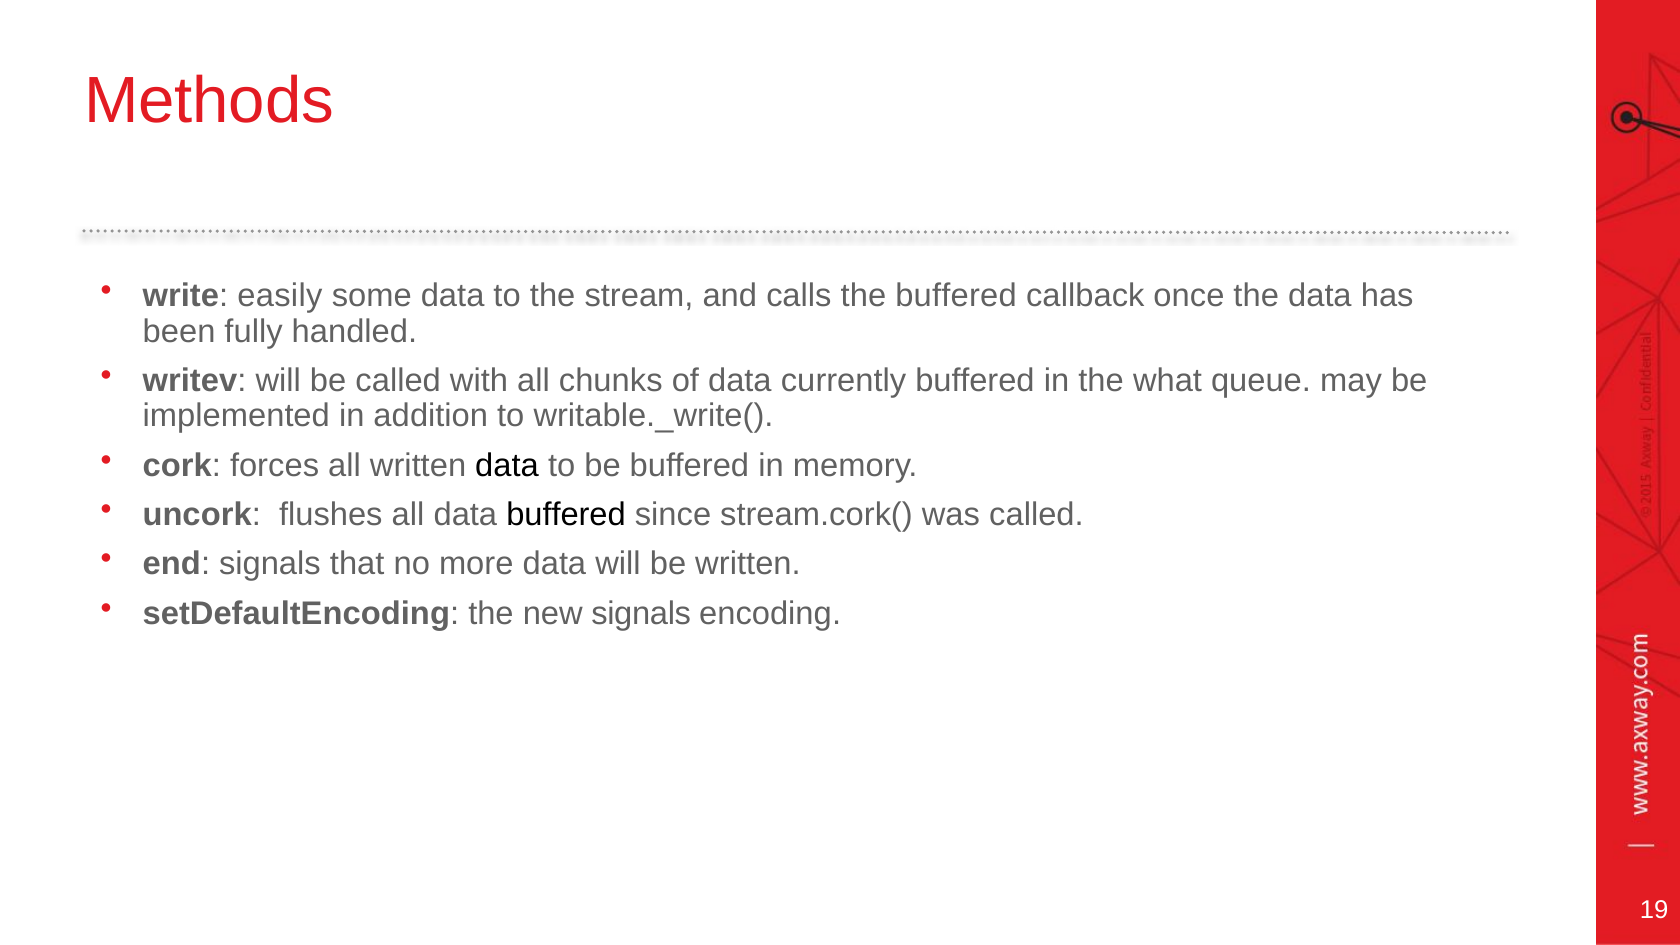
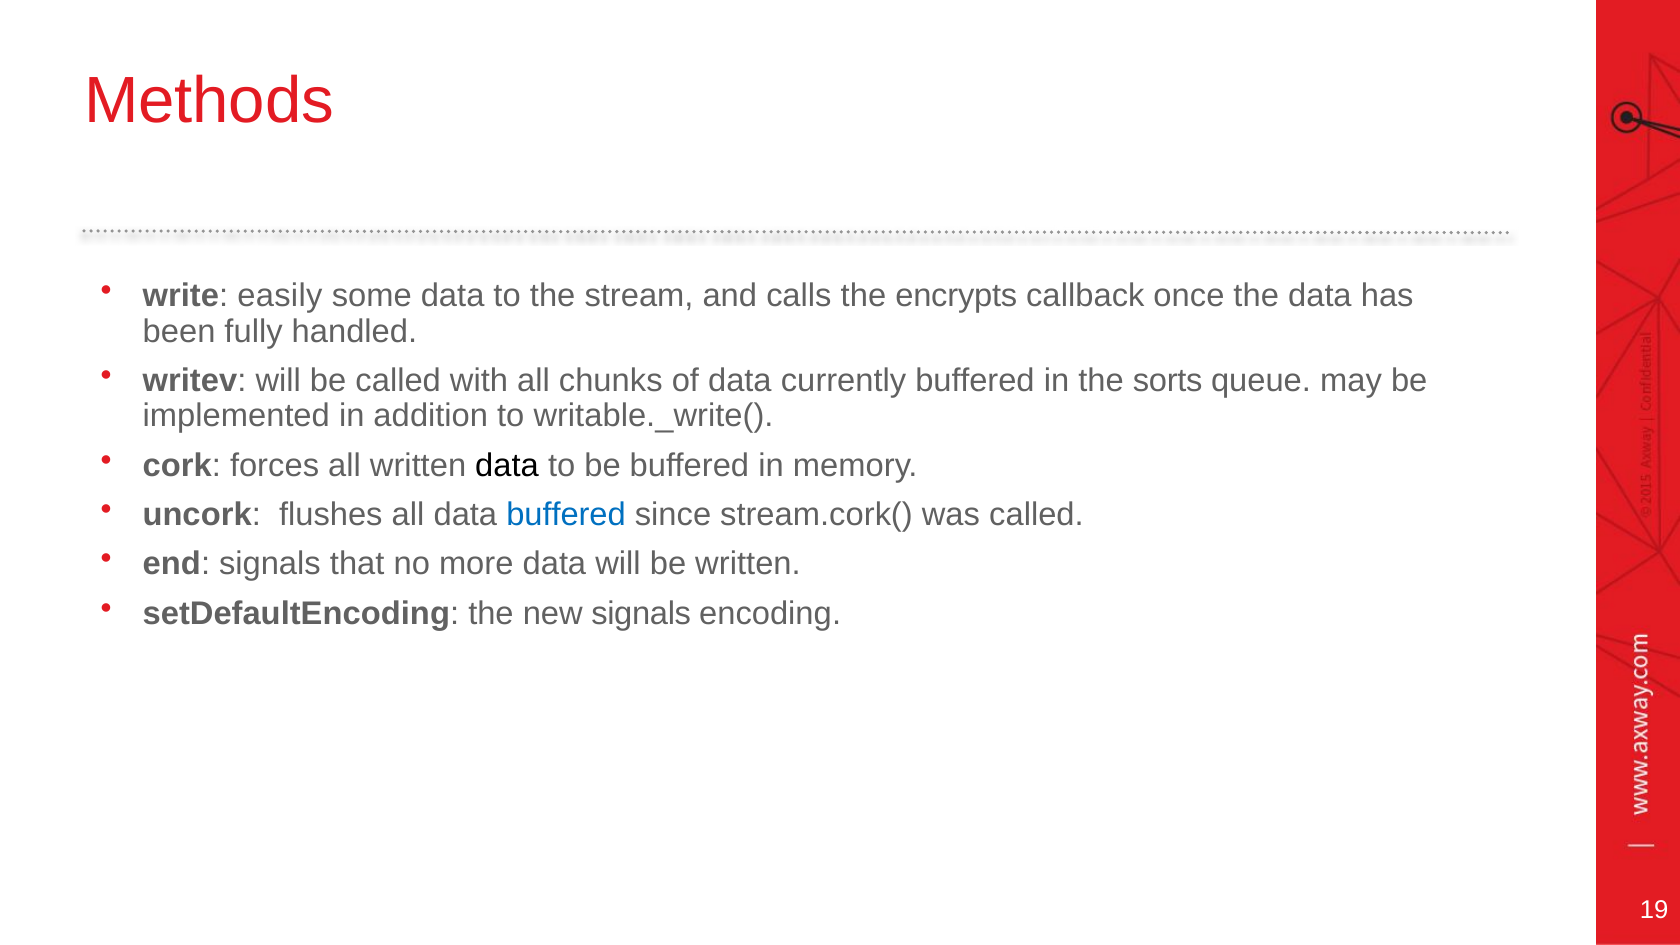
the buffered: buffered -> encrypts
what: what -> sorts
buffered at (566, 515) colour: black -> blue
